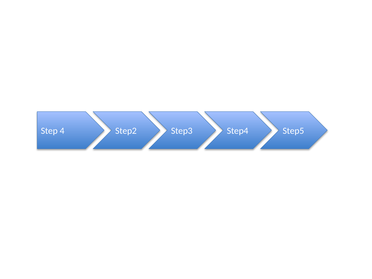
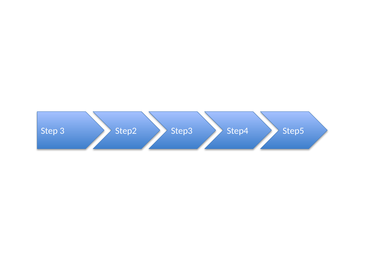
4: 4 -> 3
